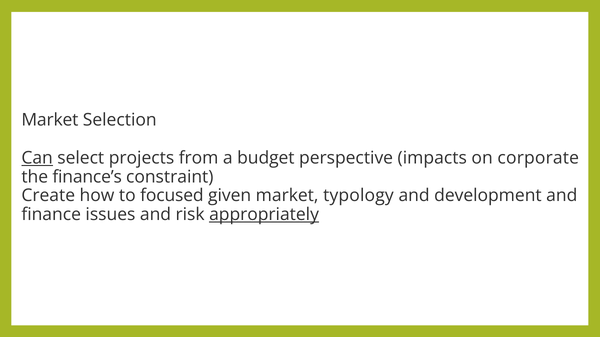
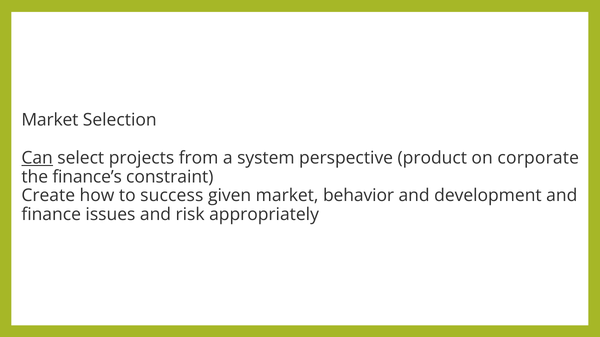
budget: budget -> system
impacts: impacts -> product
focused: focused -> success
typology: typology -> behavior
appropriately underline: present -> none
